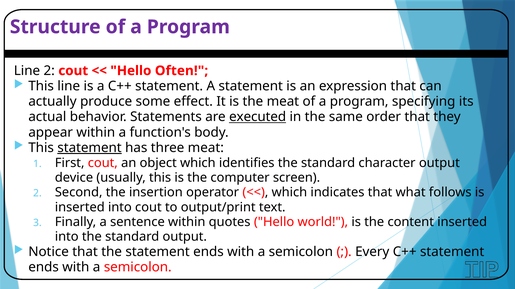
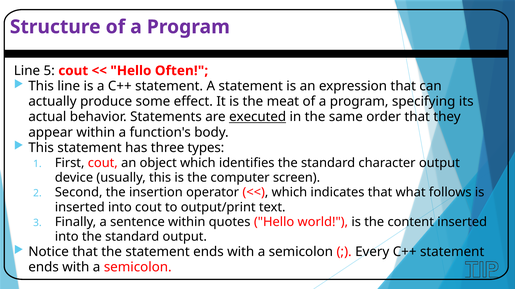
Line 2: 2 -> 5
statement at (90, 148) underline: present -> none
three meat: meat -> types
